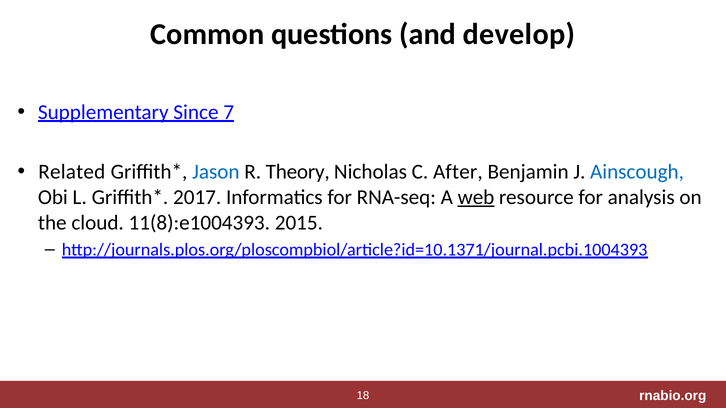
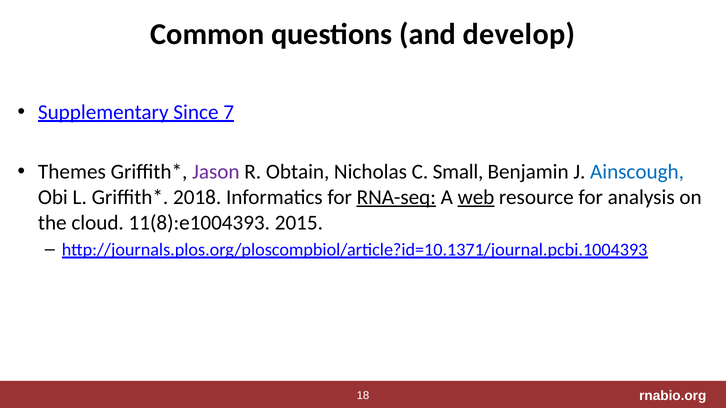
Related: Related -> Themes
Jason colour: blue -> purple
Theory: Theory -> Obtain
After: After -> Small
2017: 2017 -> 2018
RNA-seq underline: none -> present
